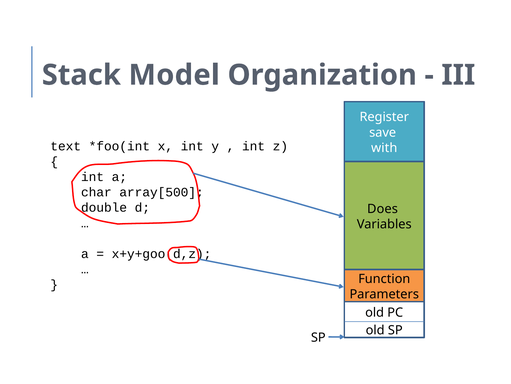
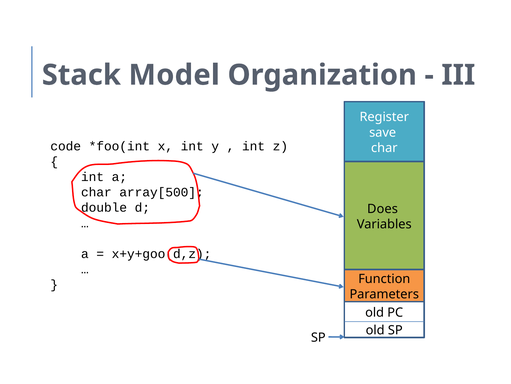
text: text -> code
with at (384, 148): with -> char
